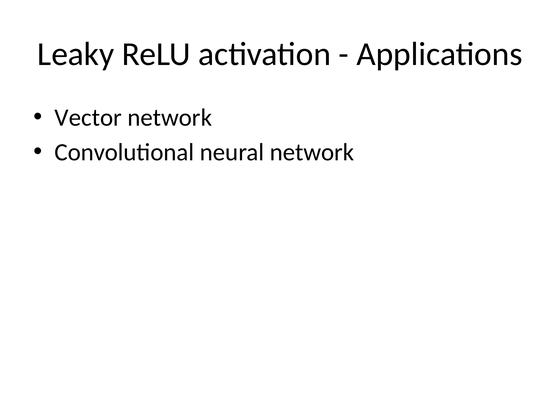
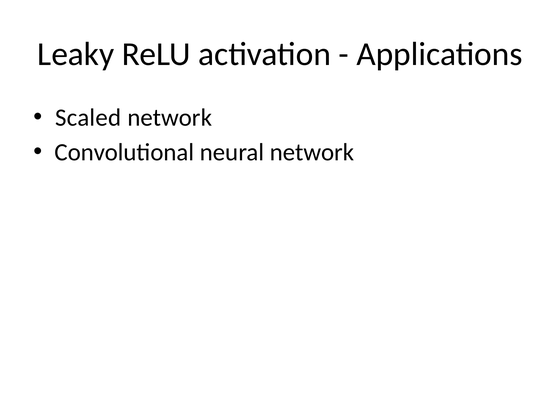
Vector: Vector -> Scaled
